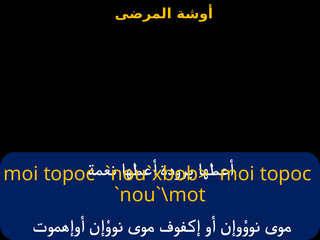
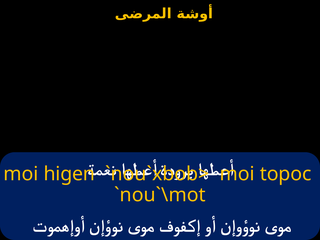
topoc at (69, 174): topoc -> higen
